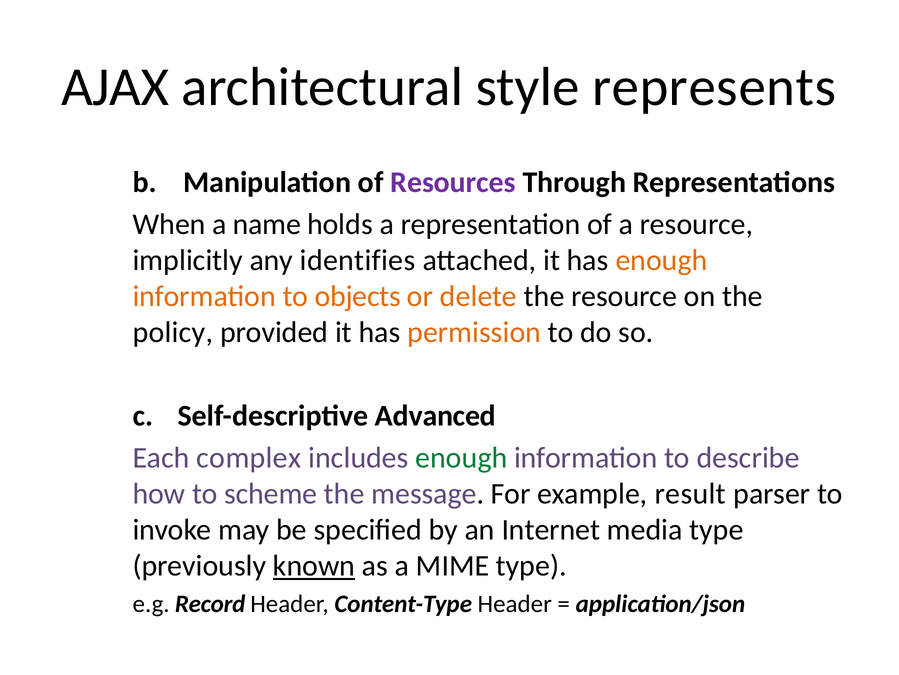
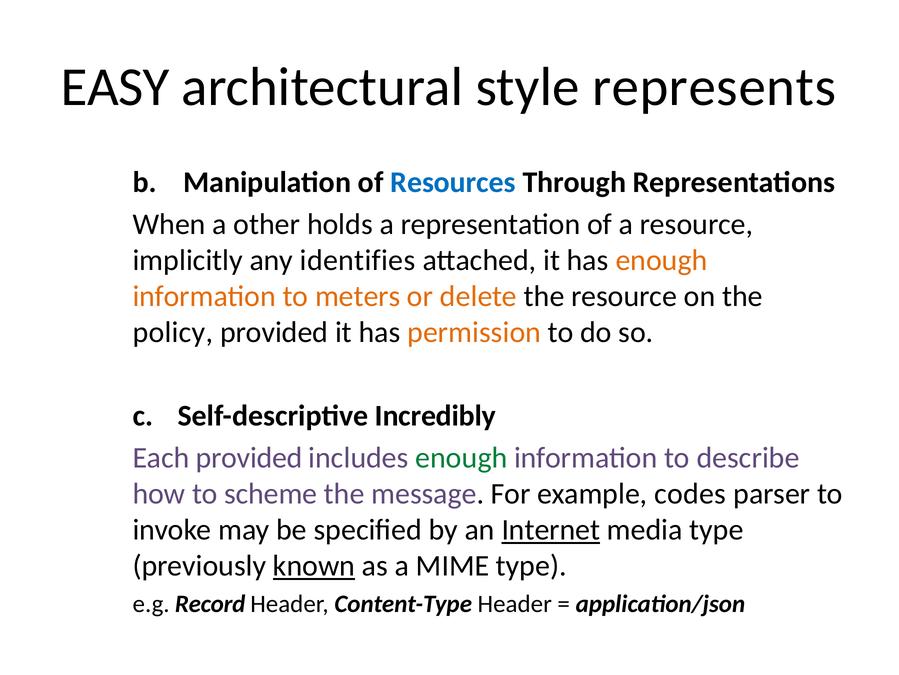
AJAX: AJAX -> EASY
Resources colour: purple -> blue
name: name -> other
objects: objects -> meters
Advanced: Advanced -> Incredibly
Each complex: complex -> provided
result: result -> codes
Internet underline: none -> present
